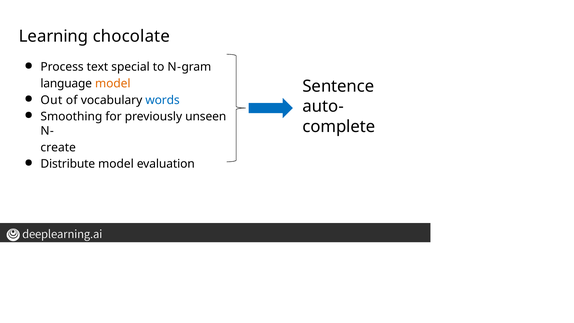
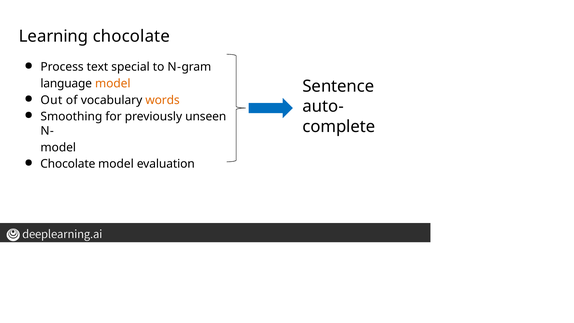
words colour: blue -> orange
create at (58, 147): create -> model
Distribute at (68, 164): Distribute -> Chocolate
